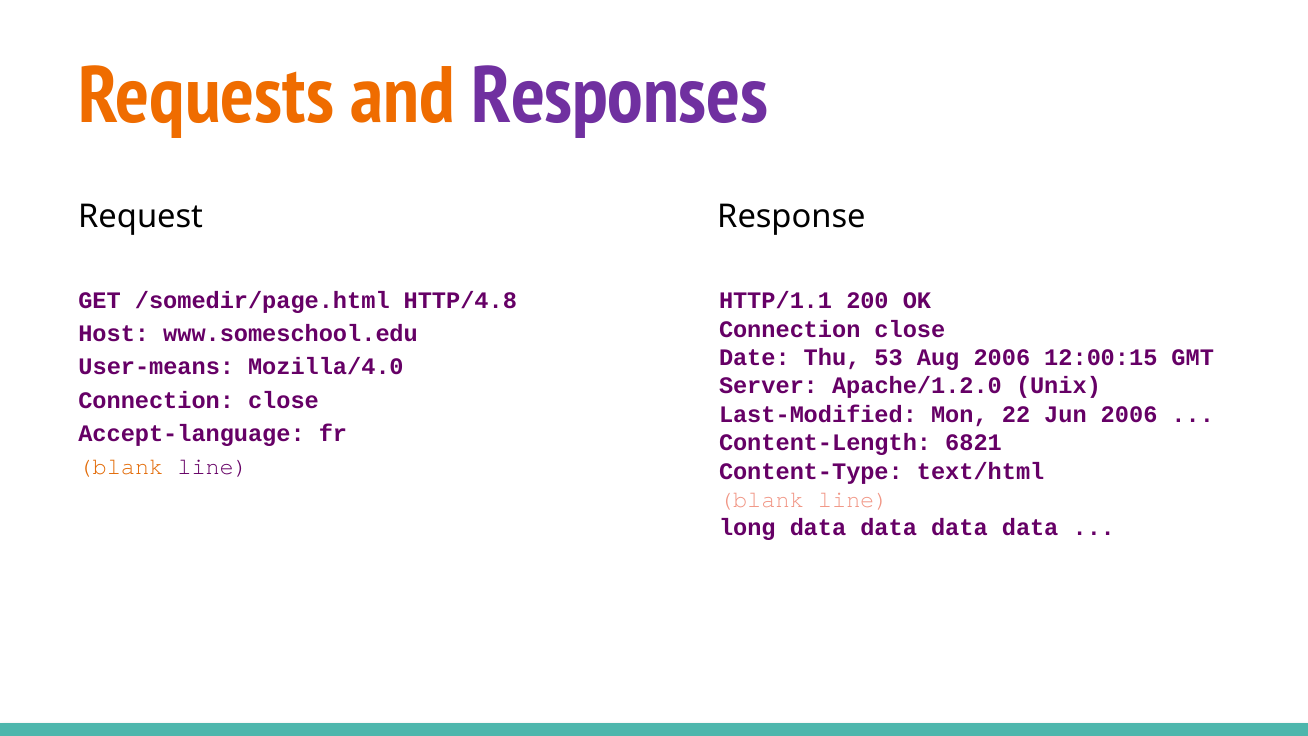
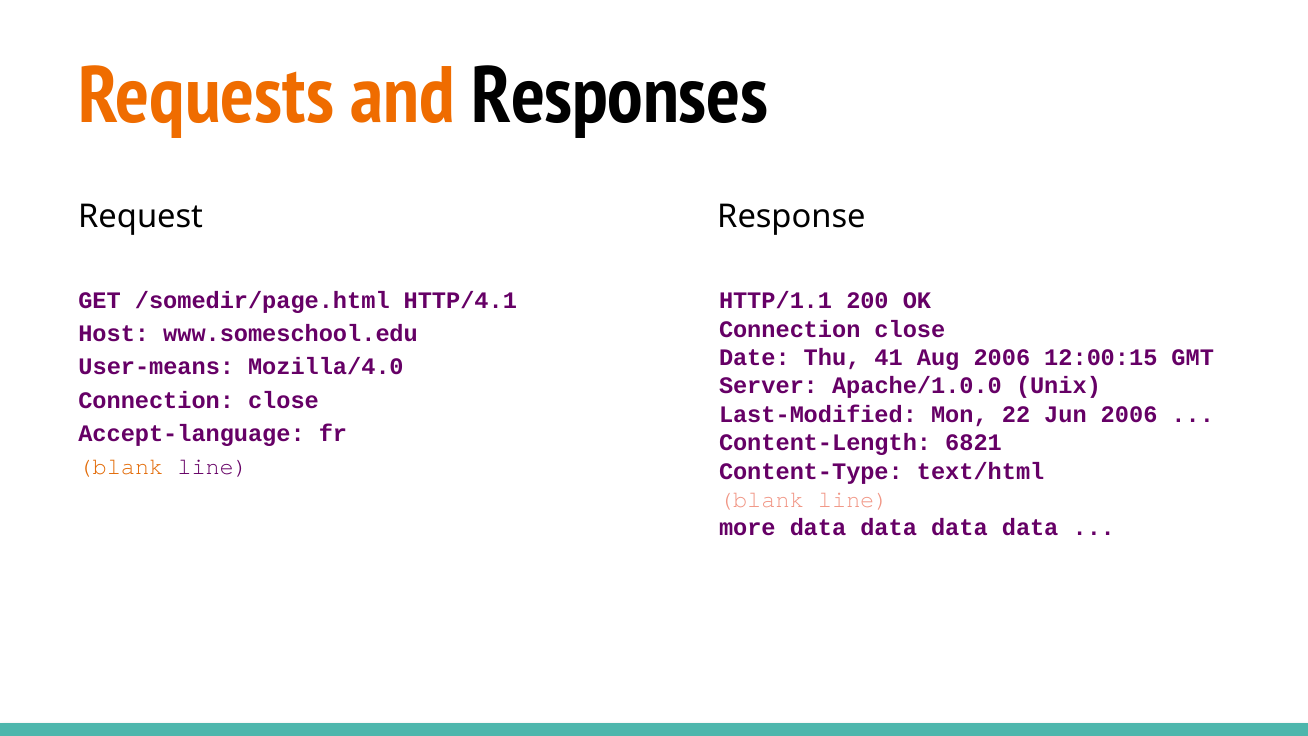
Responses colour: purple -> black
HTTP/4.8: HTTP/4.8 -> HTTP/4.1
53: 53 -> 41
Apache/1.2.0: Apache/1.2.0 -> Apache/1.0.0
long: long -> more
